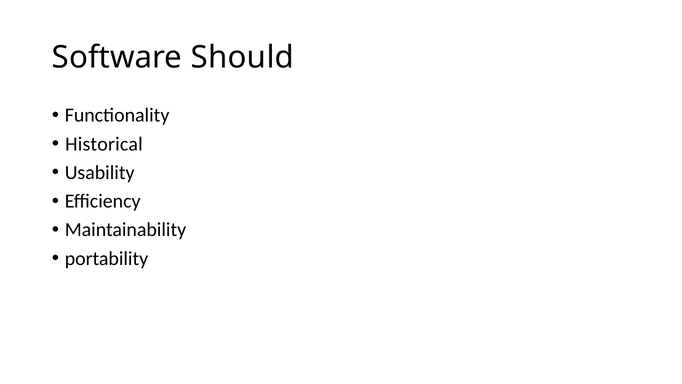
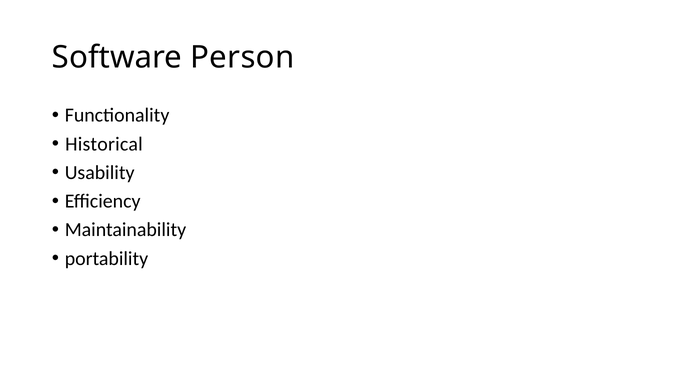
Should: Should -> Person
